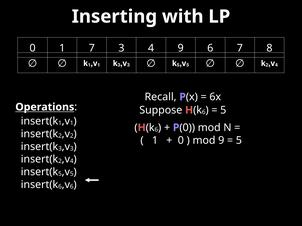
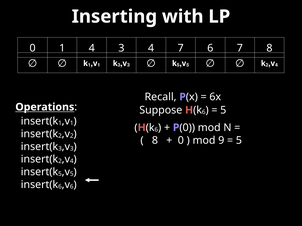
1 7: 7 -> 4
4 9: 9 -> 7
1 at (155, 141): 1 -> 8
